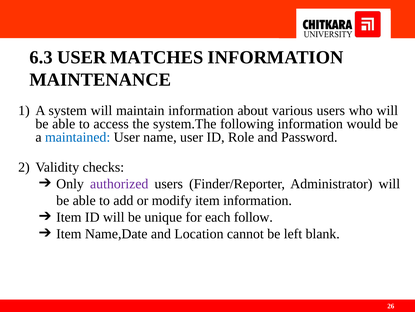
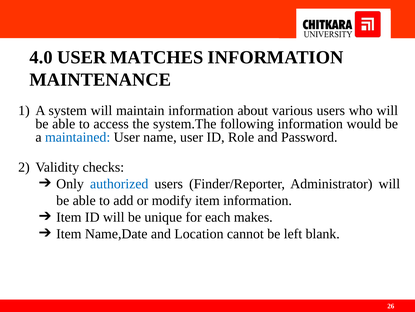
6.3: 6.3 -> 4.0
authorized colour: purple -> blue
follow: follow -> makes
